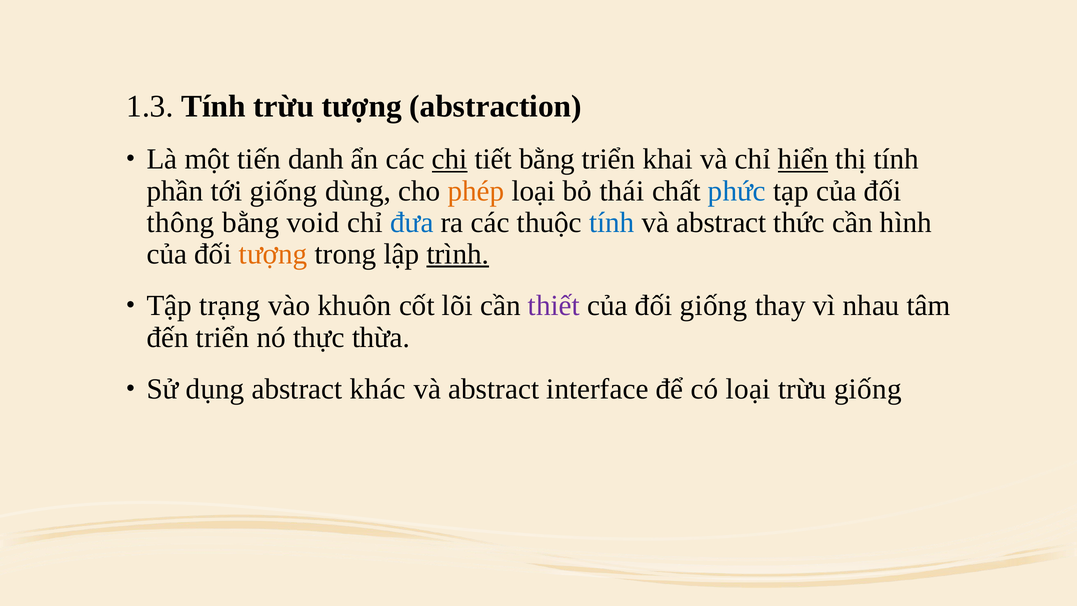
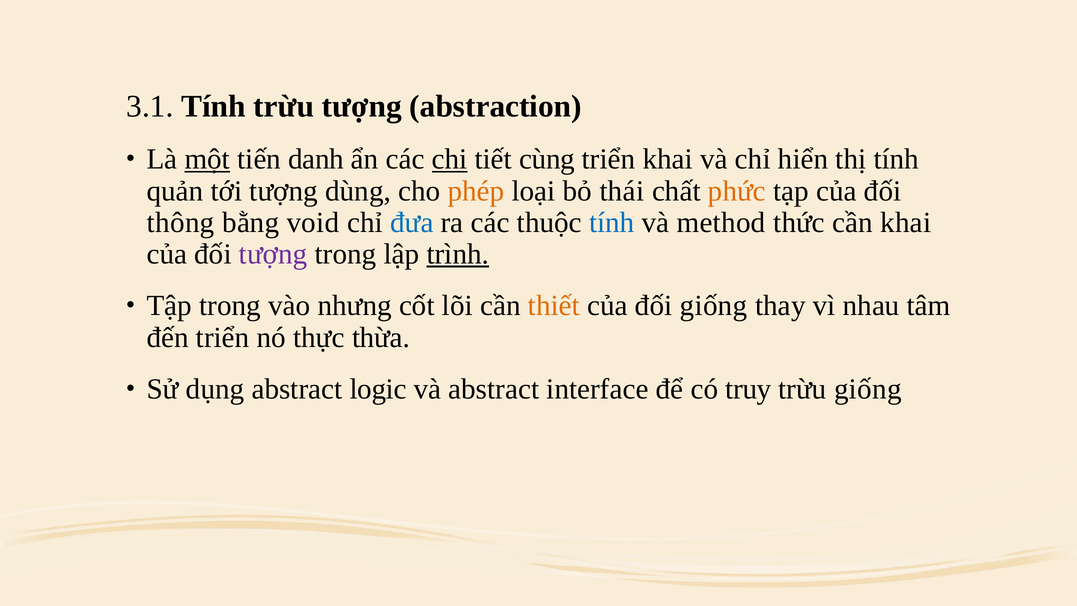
1.3: 1.3 -> 3.1
một underline: none -> present
tiết bằng: bằng -> cùng
hiển underline: present -> none
phần: phần -> quản
tới giống: giống -> tượng
phức colour: blue -> orange
abstract at (721, 222): abstract -> method
cần hình: hình -> khai
tượng at (273, 254) colour: orange -> purple
Tập trạng: trạng -> trong
khuôn: khuôn -> nhưng
thiết colour: purple -> orange
khác: khác -> logic
có loại: loại -> truy
